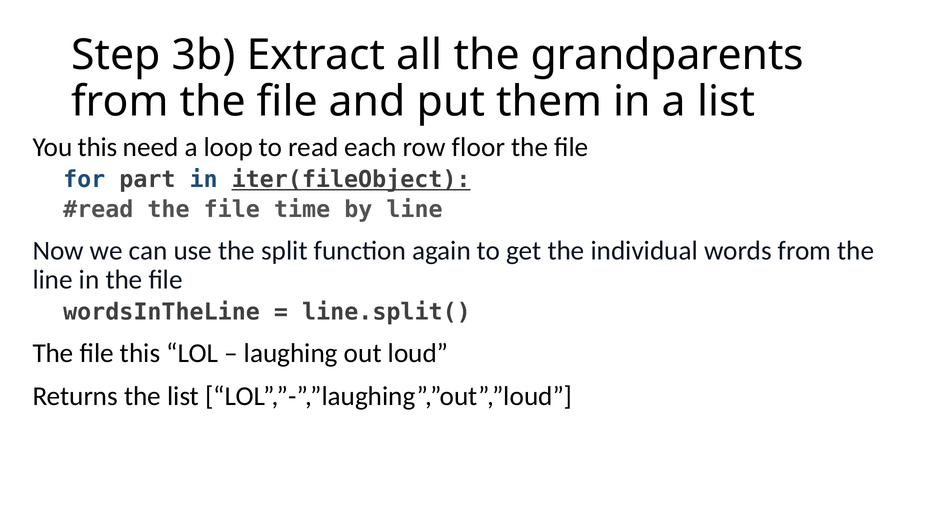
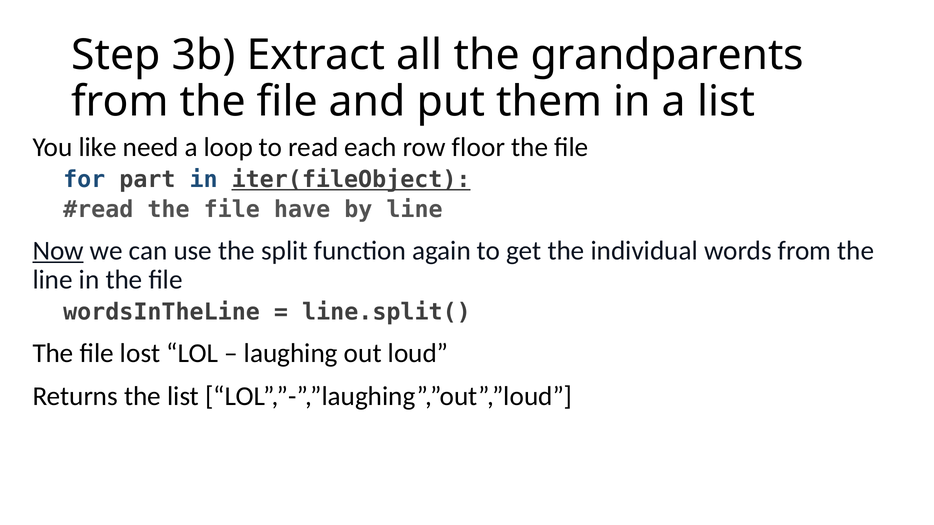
You this: this -> like
time: time -> have
Now underline: none -> present
file this: this -> lost
